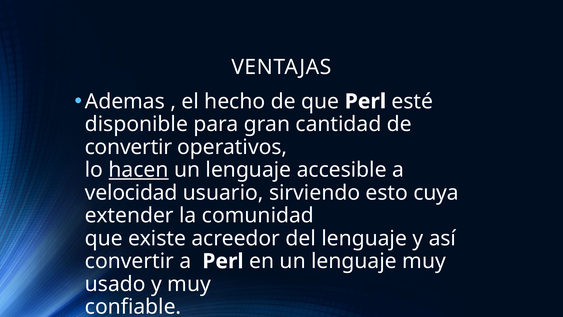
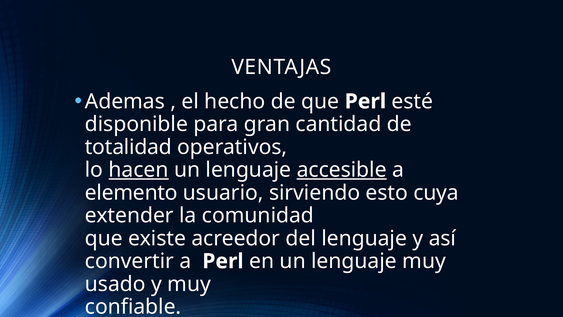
convertir at (128, 147): convertir -> totalidad
accesible underline: none -> present
velocidad: velocidad -> elemento
